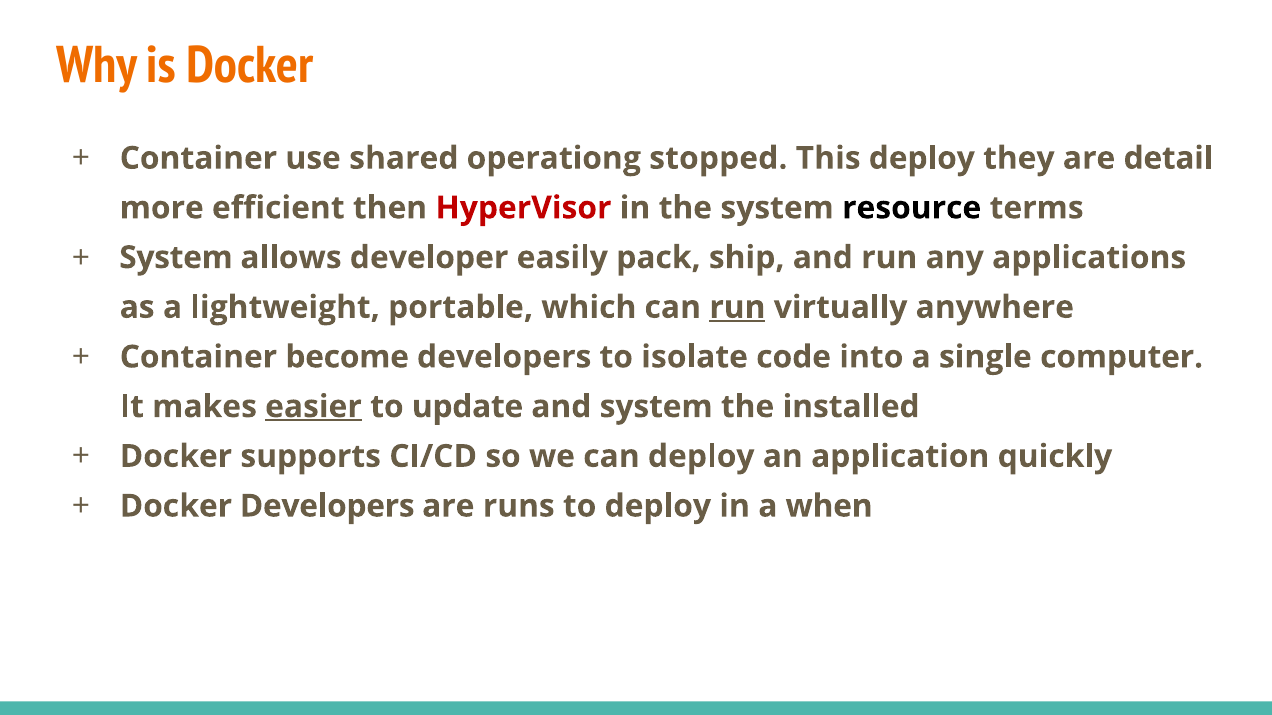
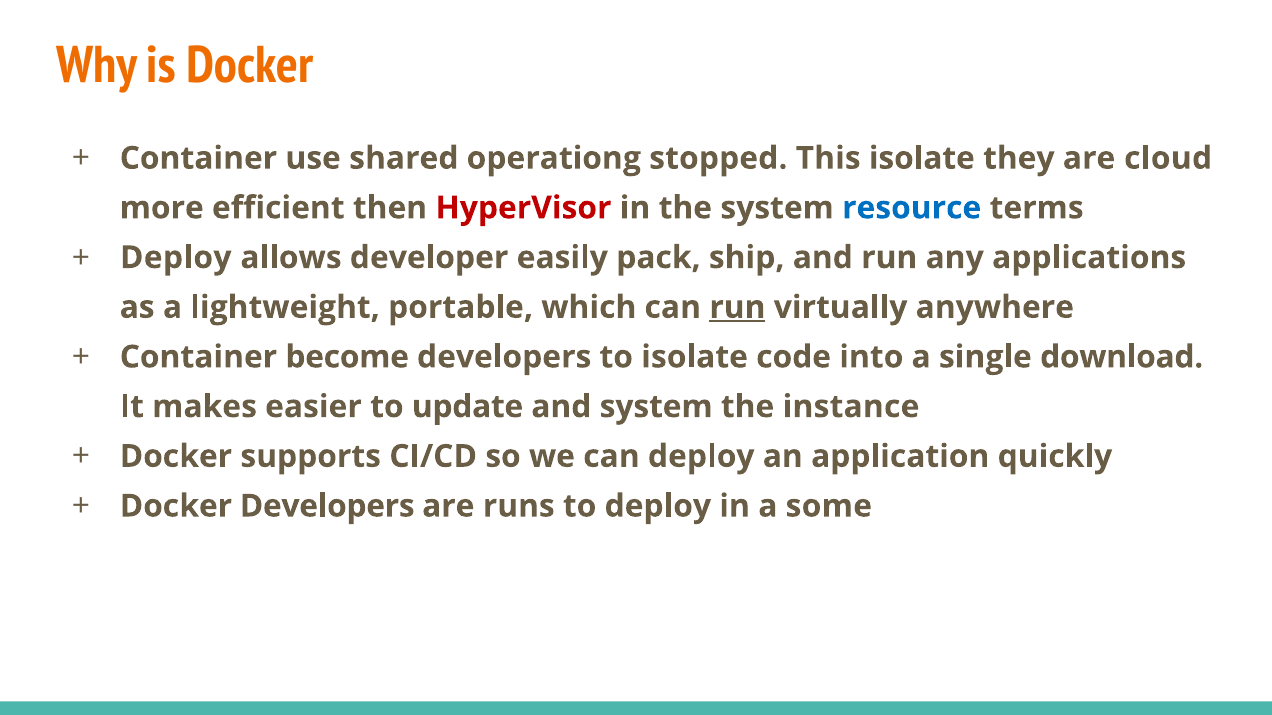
This deploy: deploy -> isolate
detail: detail -> cloud
resource colour: black -> blue
System at (176, 258): System -> Deploy
computer: computer -> download
easier underline: present -> none
installed: installed -> instance
when: when -> some
